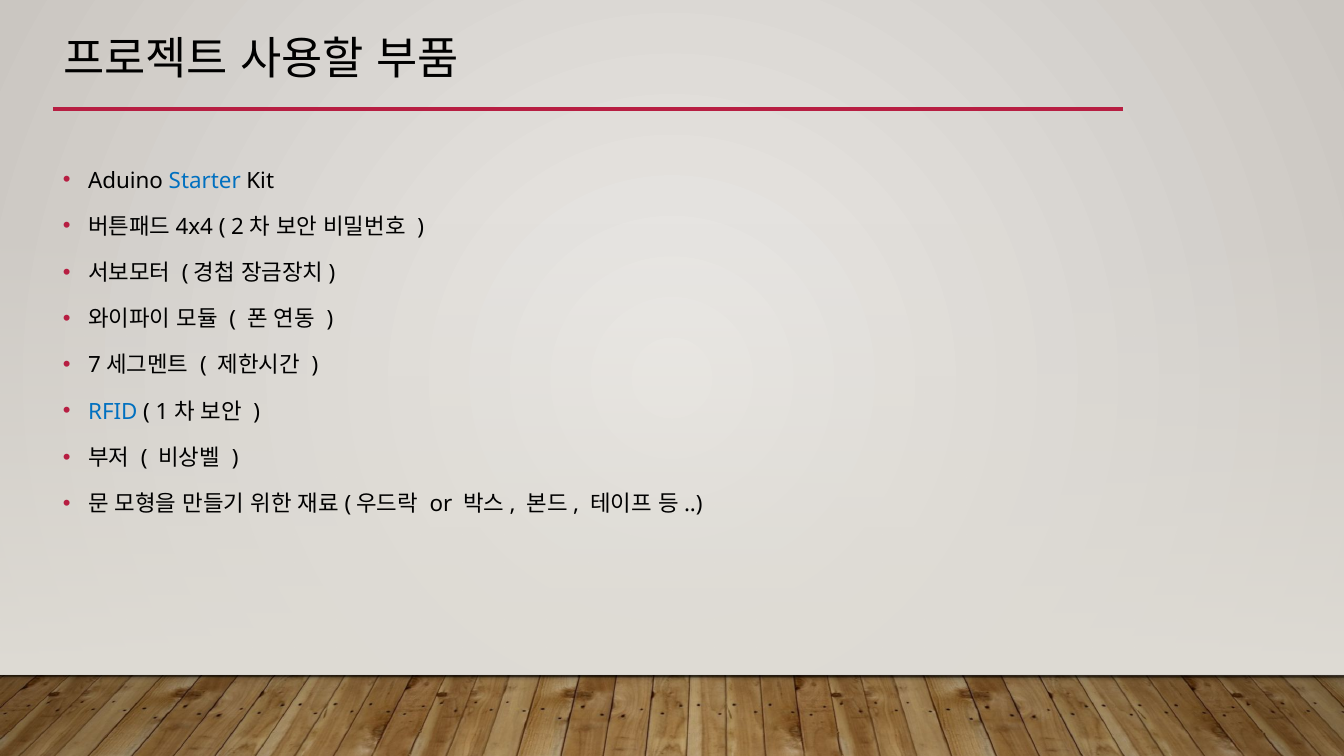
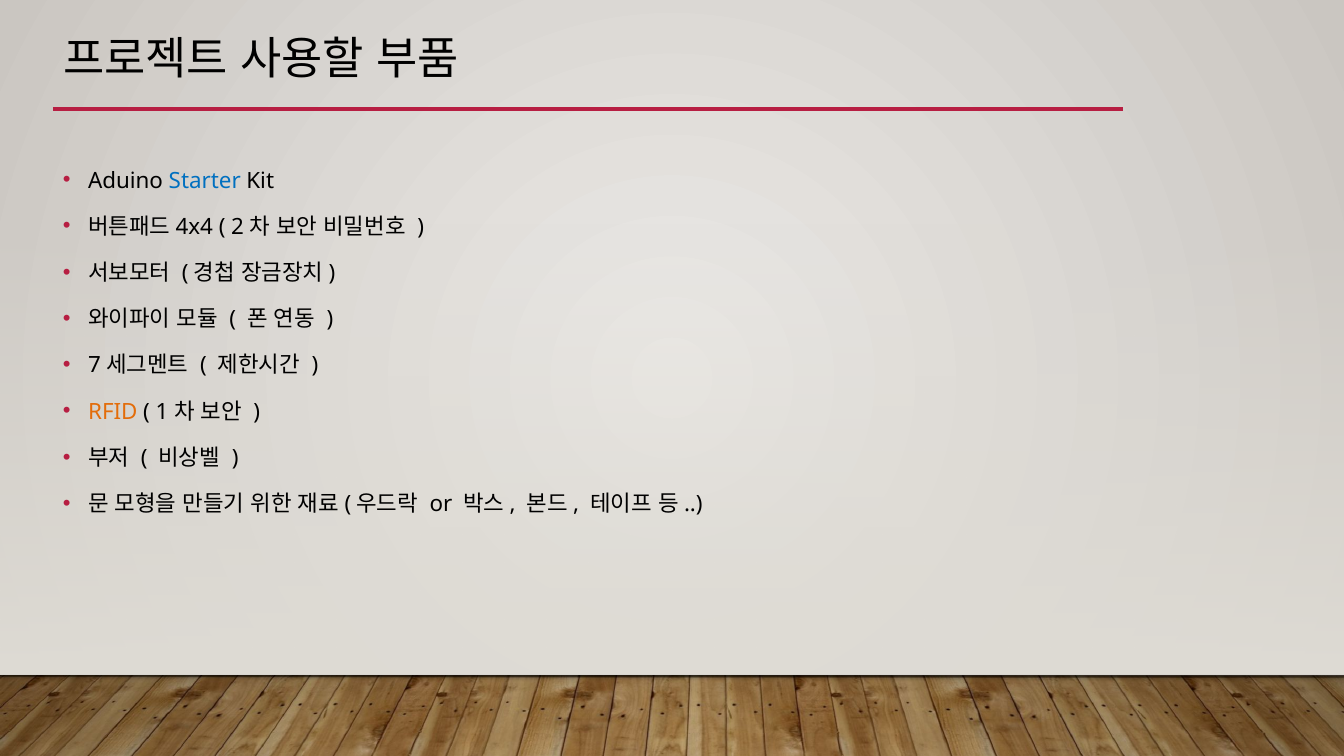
RFID colour: blue -> orange
